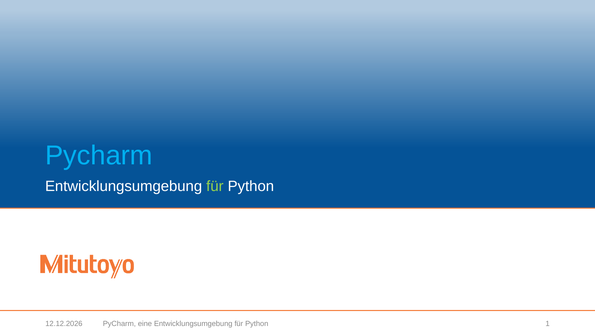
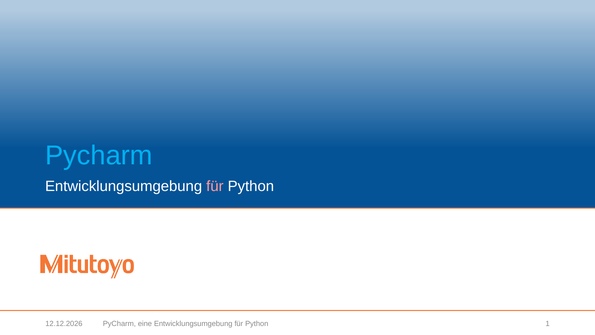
für at (215, 186) colour: light green -> pink
